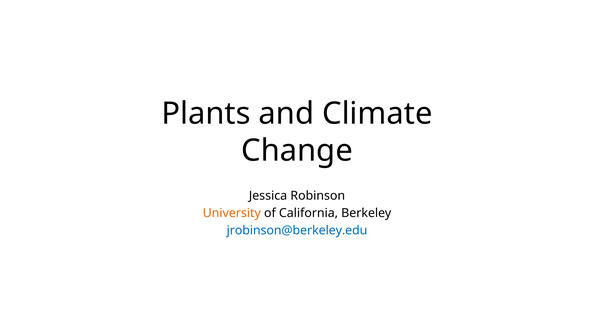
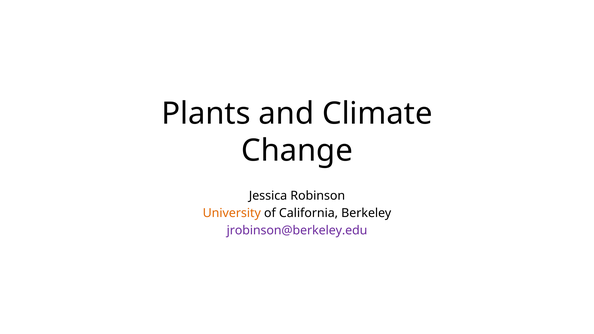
jrobinson@berkeley.edu colour: blue -> purple
